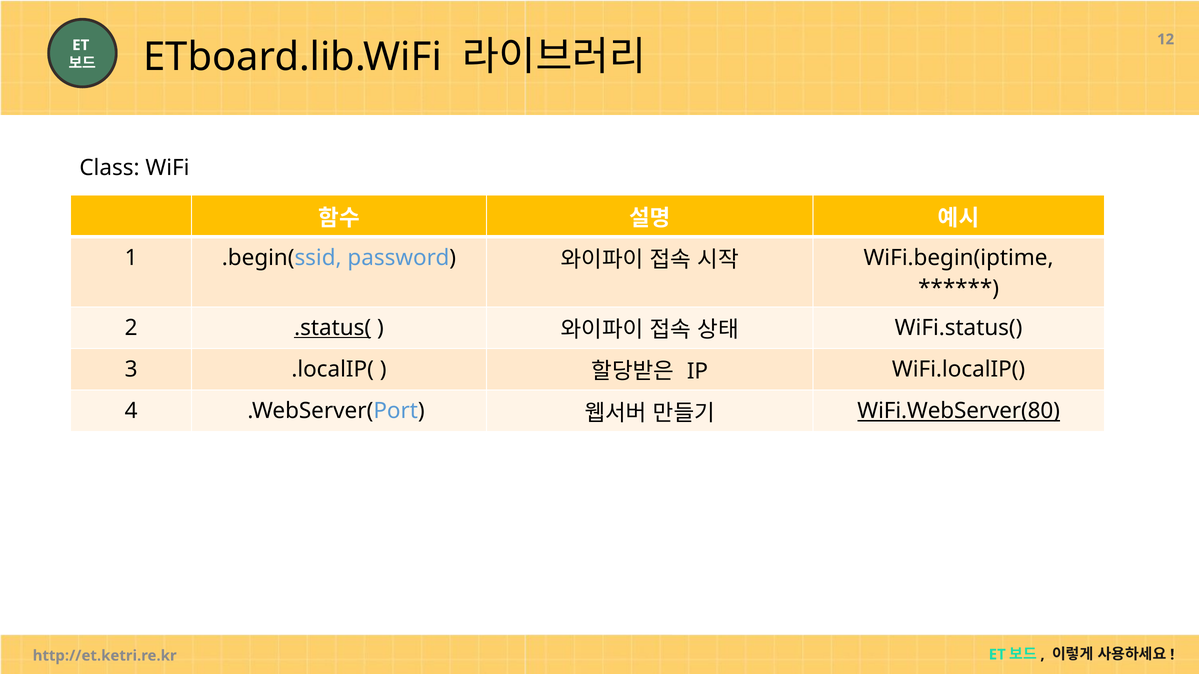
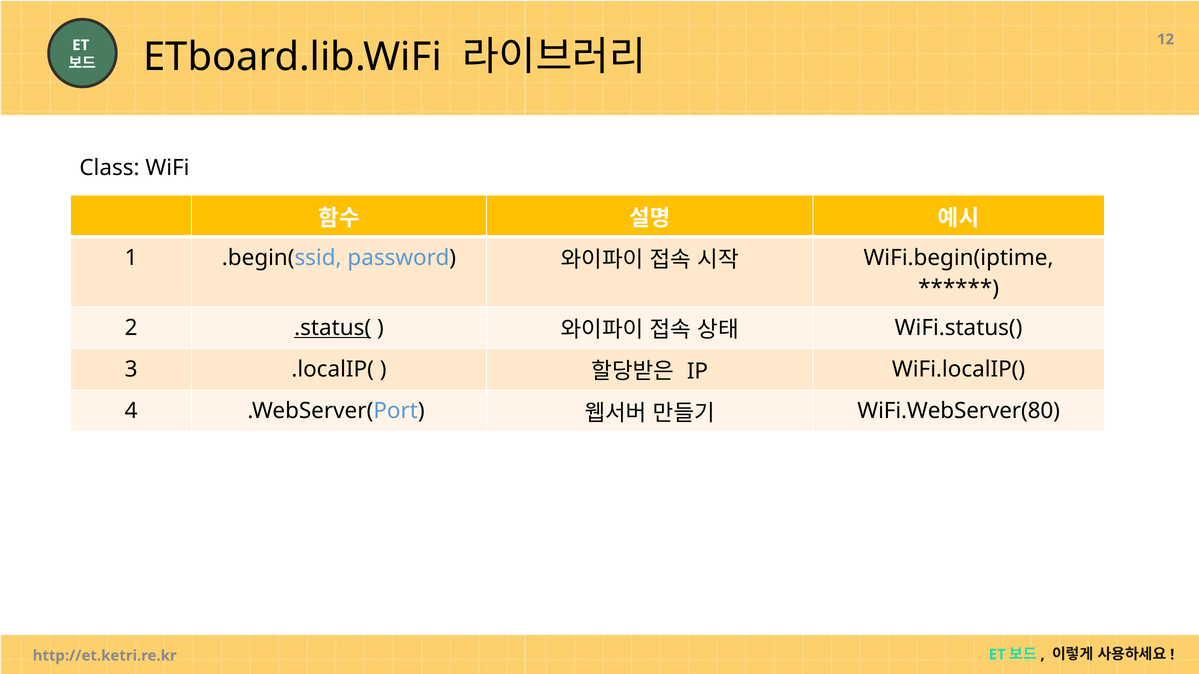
WiFi.WebServer(80 underline: present -> none
